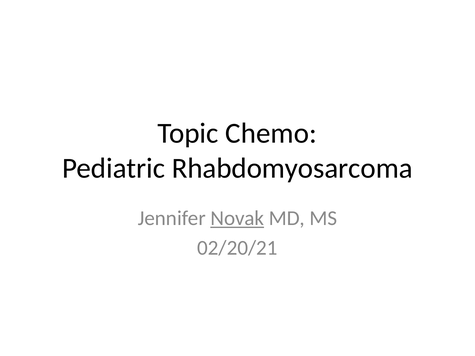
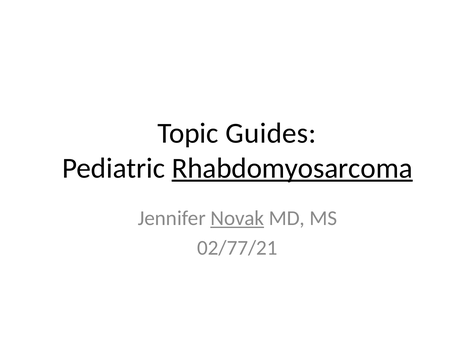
Chemo: Chemo -> Guides
Rhabdomyosarcoma underline: none -> present
02/20/21: 02/20/21 -> 02/77/21
